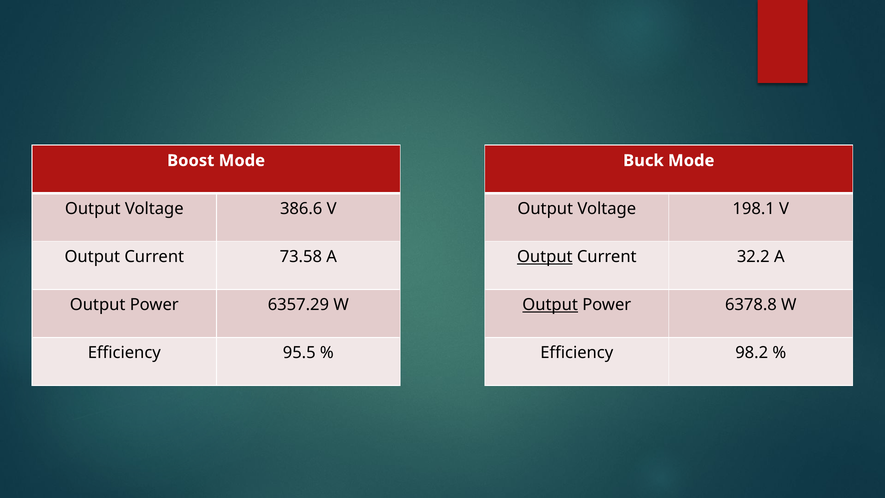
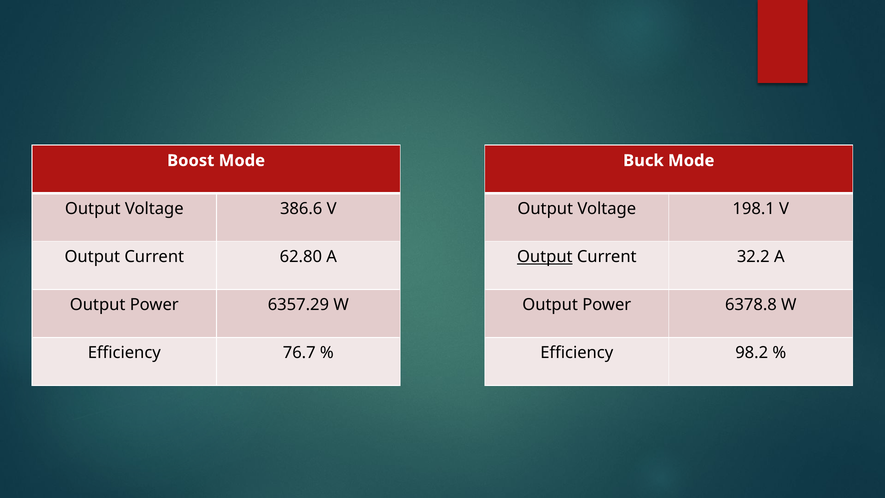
73.58: 73.58 -> 62.80
Output at (550, 305) underline: present -> none
95.5: 95.5 -> 76.7
